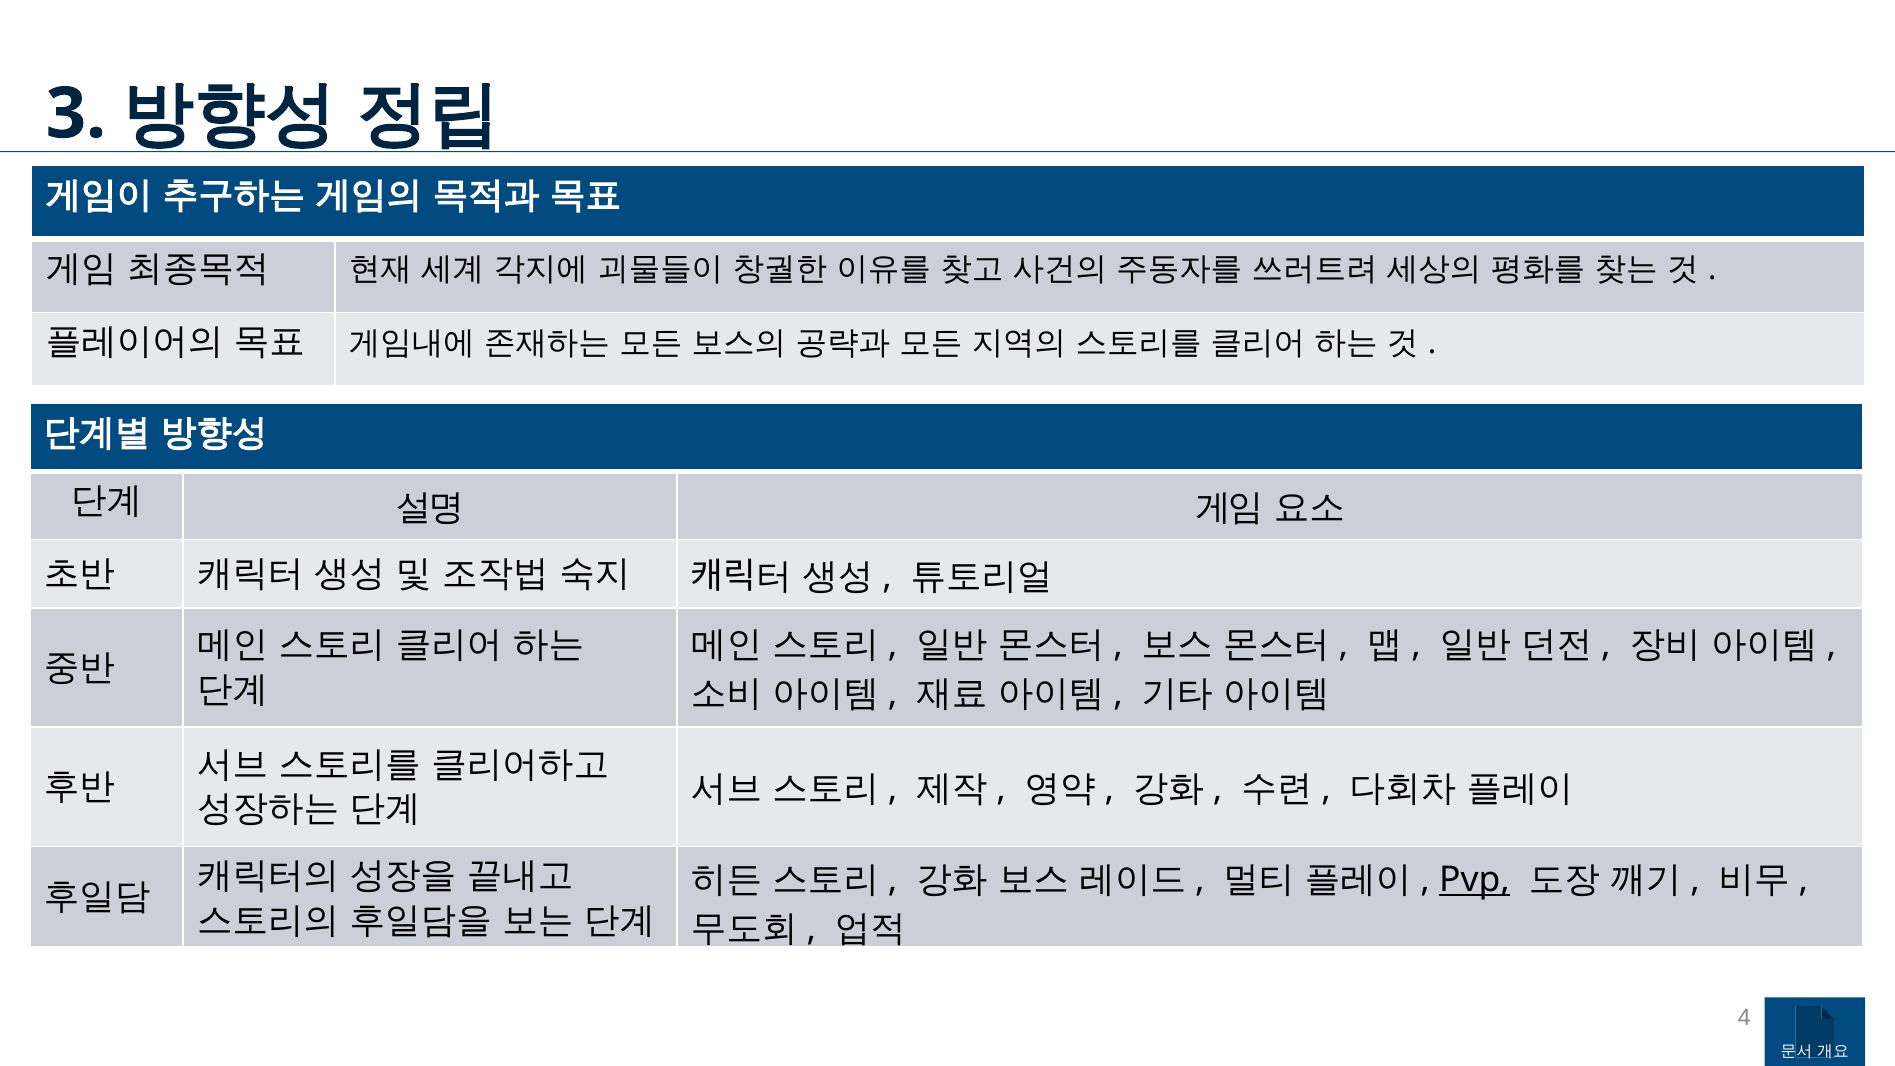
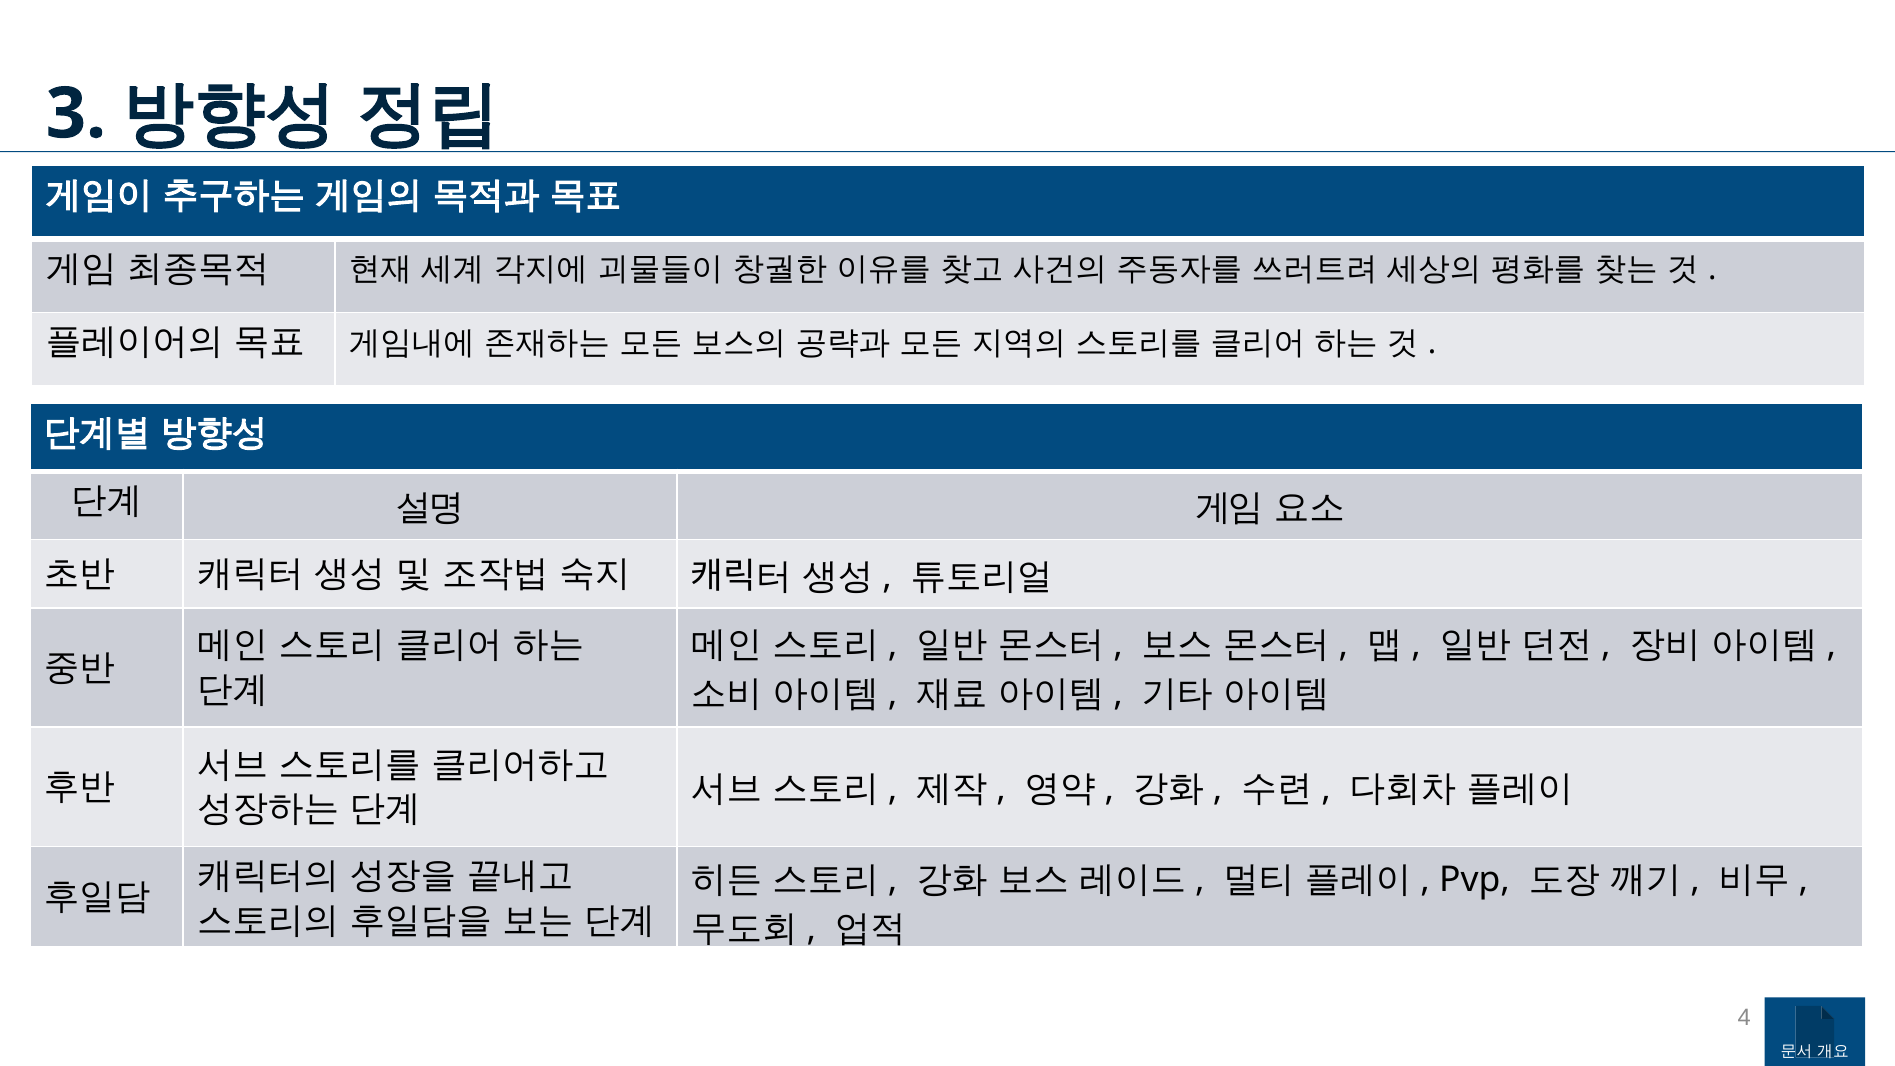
Pvp underline: present -> none
